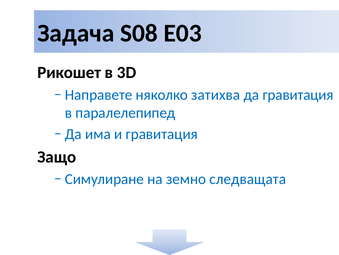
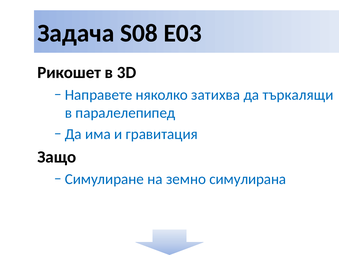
да гравитация: гравитация -> търкалящи
следващата: следващата -> симулирана
